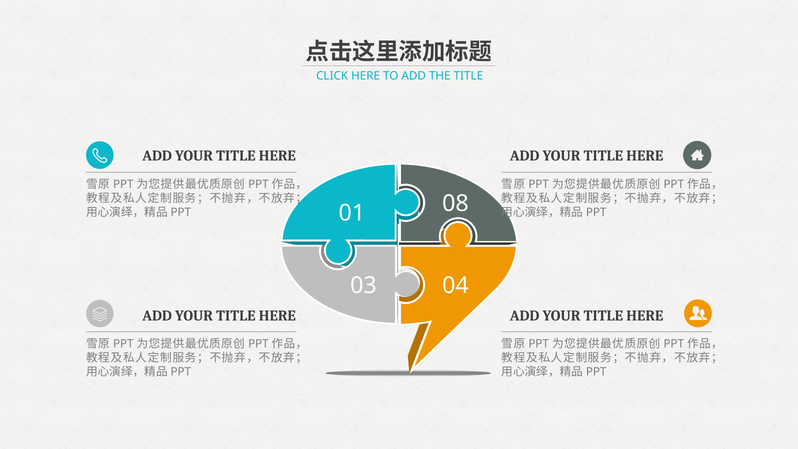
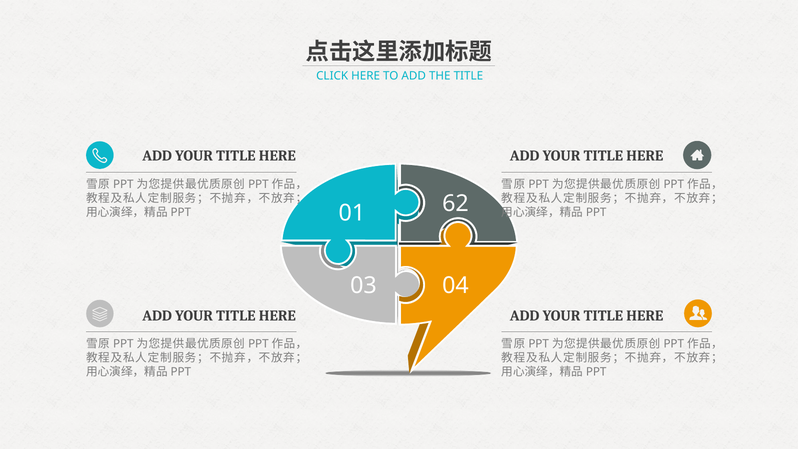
08: 08 -> 62
